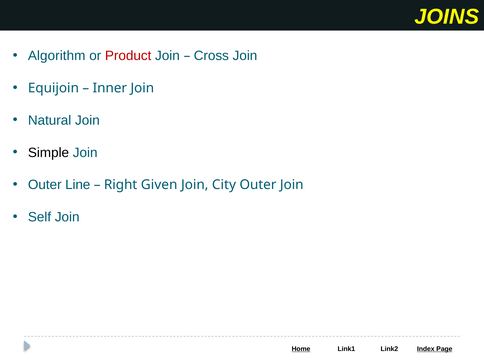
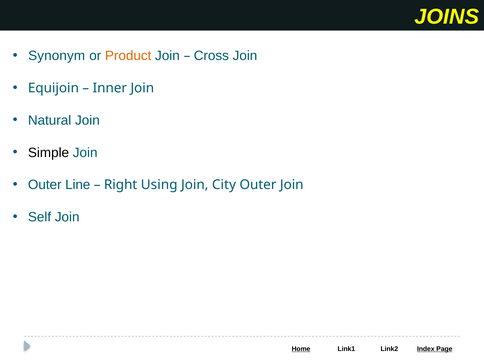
Algorithm: Algorithm -> Synonym
Product colour: red -> orange
Given: Given -> Using
